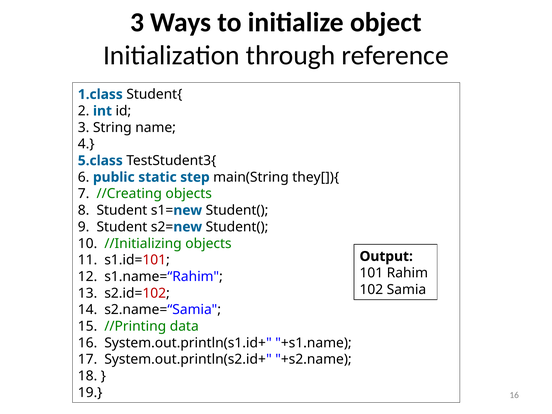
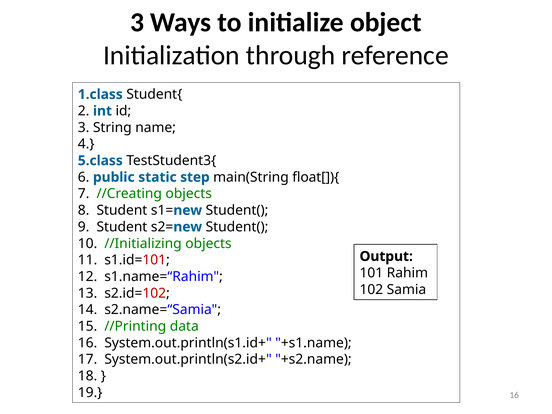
they[]){: they[]){ -> float[]){
